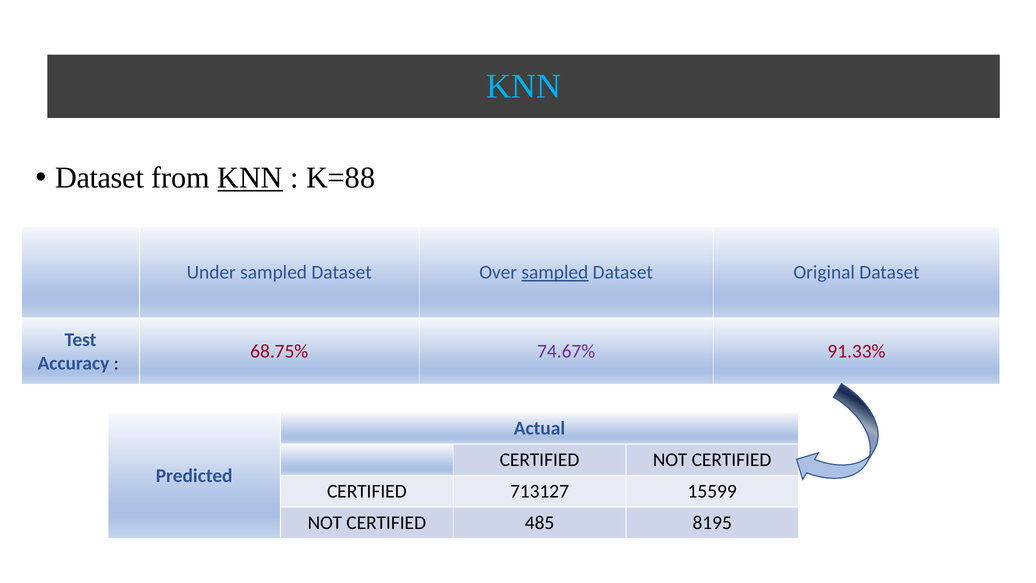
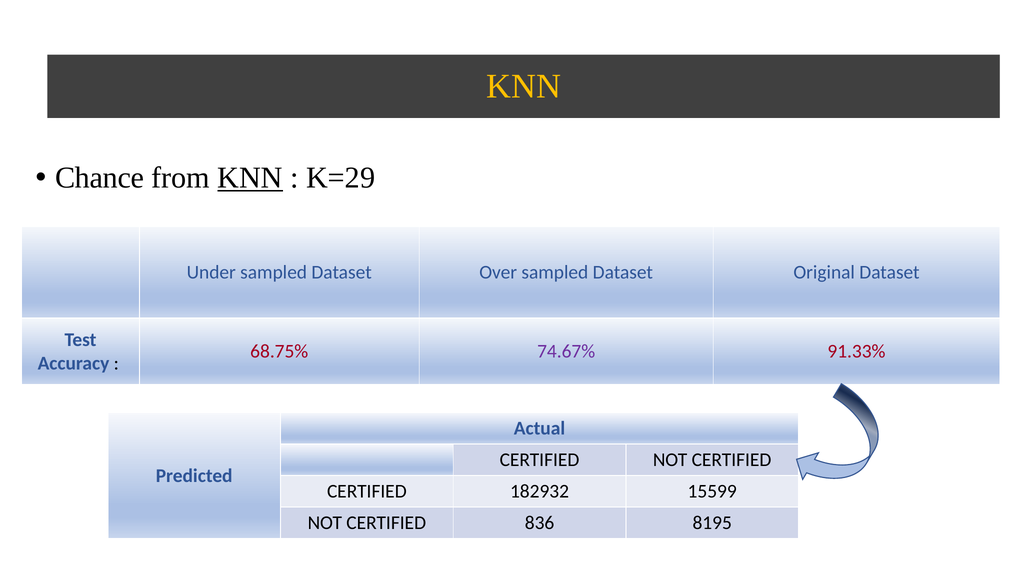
KNN at (524, 86) colour: light blue -> yellow
Dataset at (99, 178): Dataset -> Chance
K=88: K=88 -> K=29
sampled at (555, 272) underline: present -> none
713127: 713127 -> 182932
485: 485 -> 836
